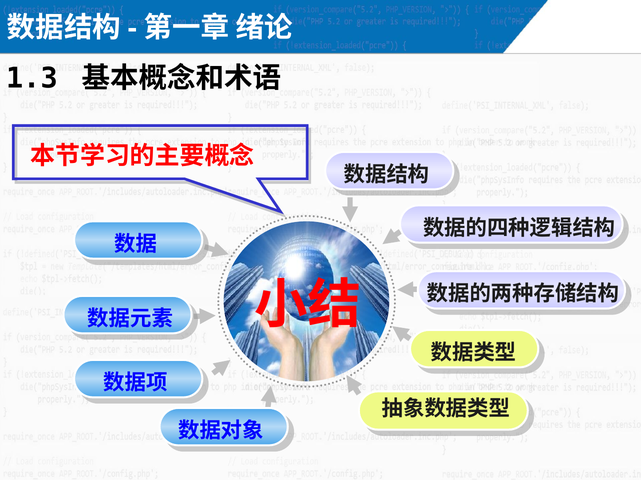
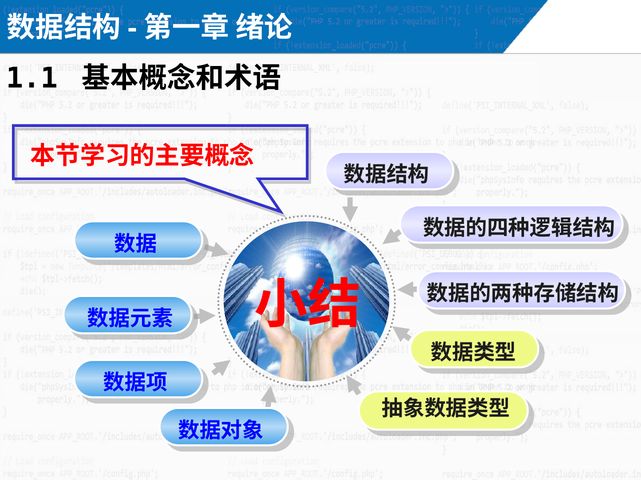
1.3: 1.3 -> 1.1
